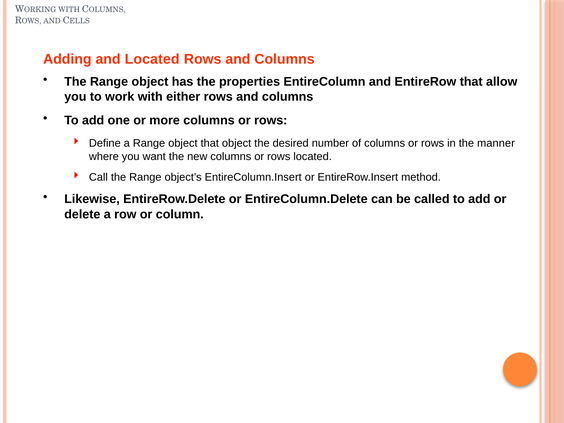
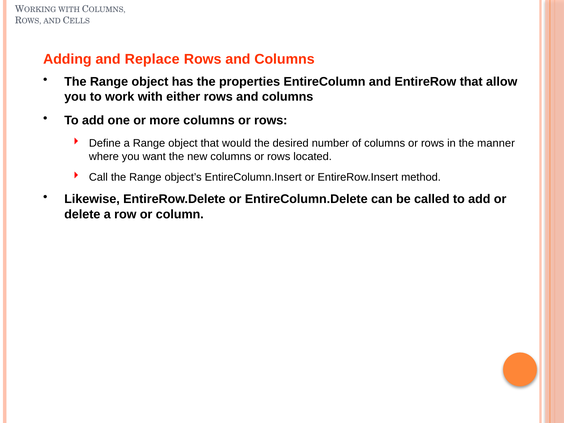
and Located: Located -> Replace
that object: object -> would
